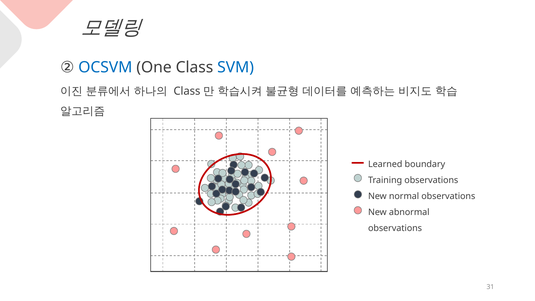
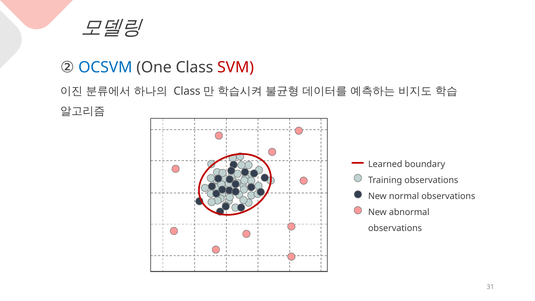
SVM colour: blue -> red
